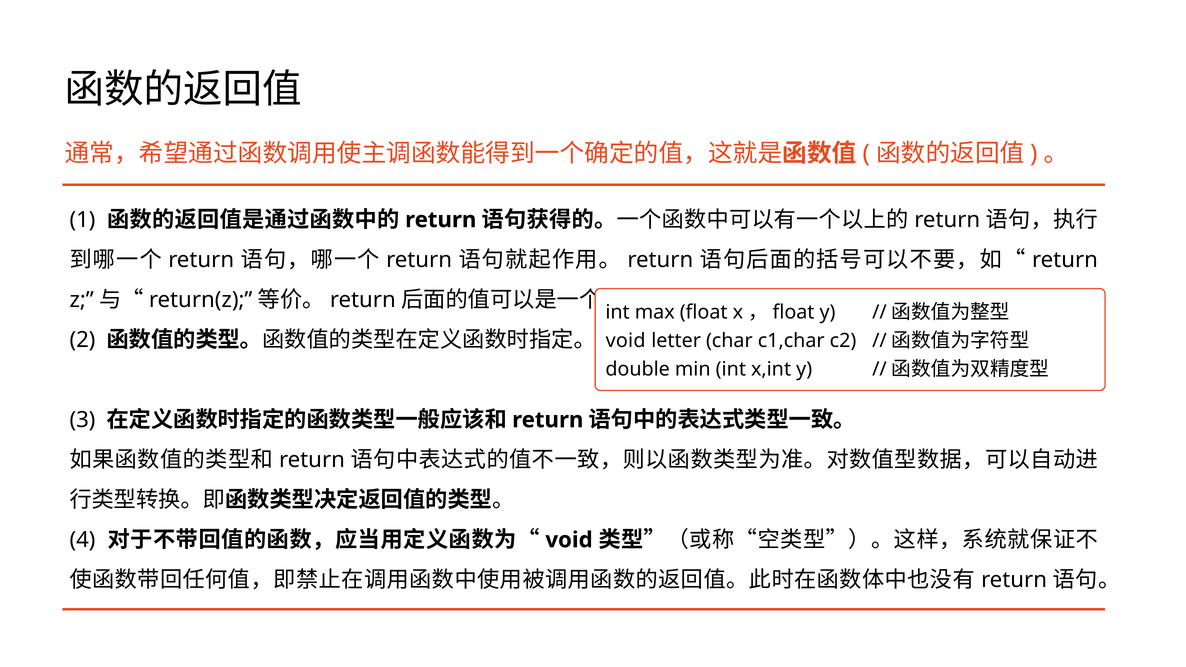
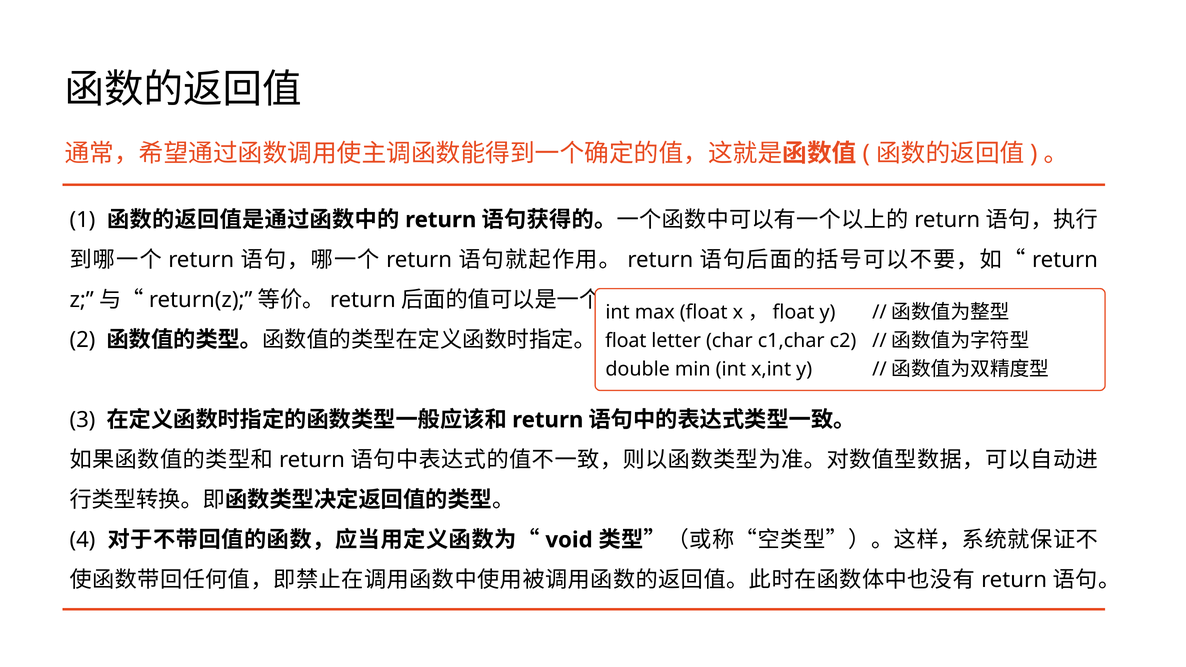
void at (626, 341): void -> float
